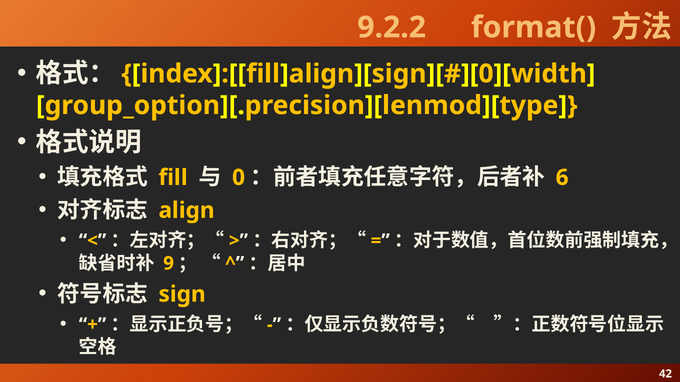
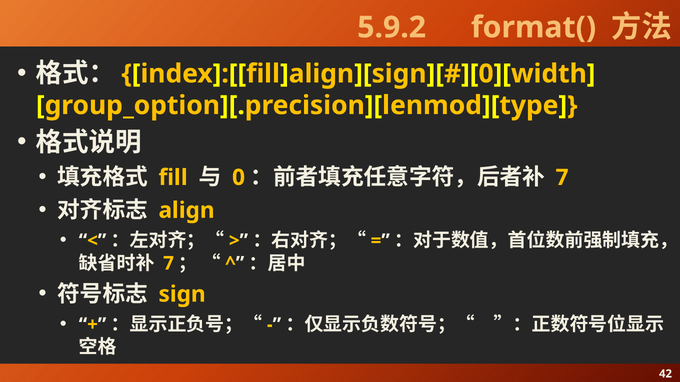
9.2.2: 9.2.2 -> 5.9.2
6 at (562, 178): 6 -> 7
9 at (169, 264): 9 -> 7
